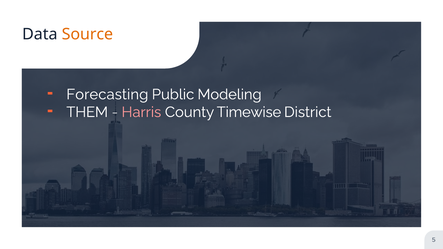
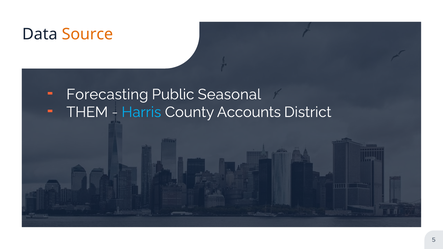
Modeling: Modeling -> Seasonal
Harris colour: pink -> light blue
Timewise: Timewise -> Accounts
